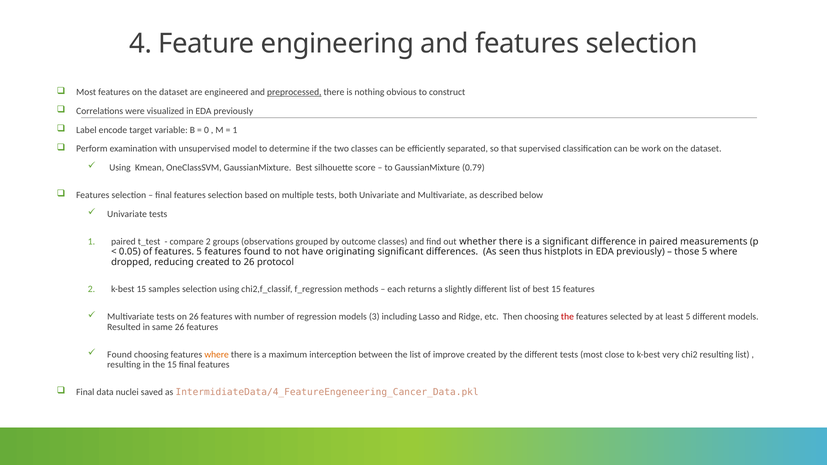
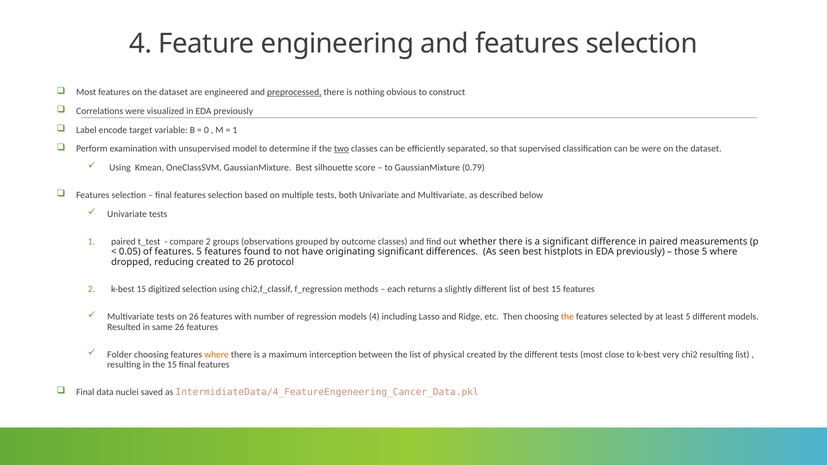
two underline: none -> present
be work: work -> were
seen thus: thus -> best
samples: samples -> digitized
models 3: 3 -> 4
the at (567, 317) colour: red -> orange
Found at (120, 355): Found -> Folder
improve: improve -> physical
